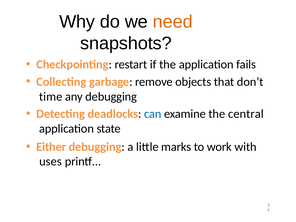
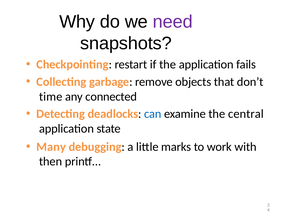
need colour: orange -> purple
any debugging: debugging -> connected
Either: Either -> Many
uses: uses -> then
